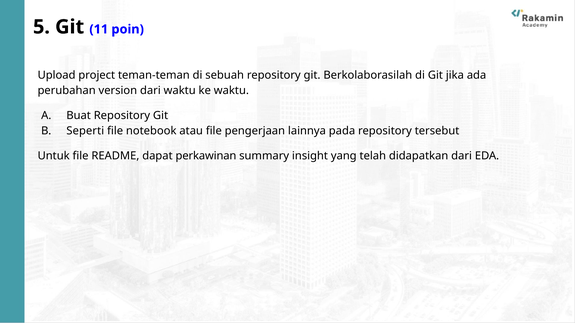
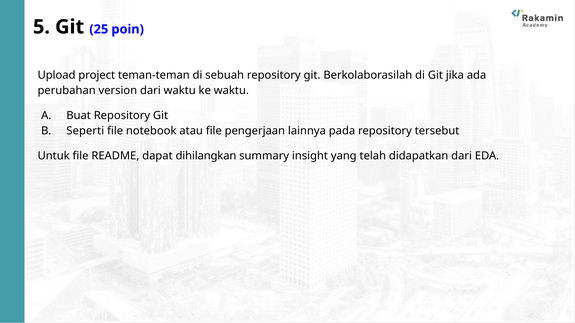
11: 11 -> 25
perkawinan: perkawinan -> dihilangkan
